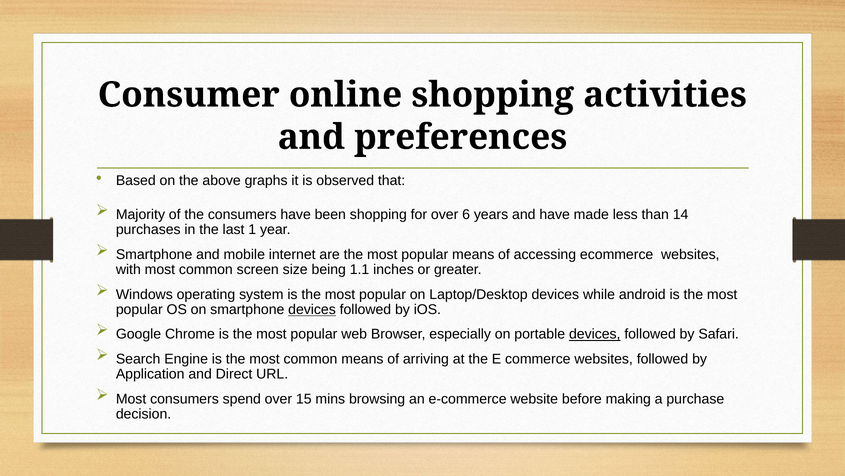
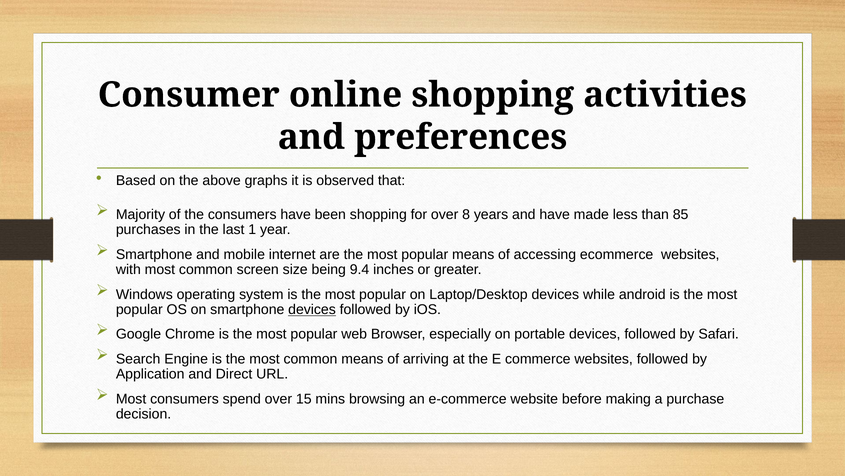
6: 6 -> 8
14: 14 -> 85
1.1: 1.1 -> 9.4
devices at (595, 334) underline: present -> none
